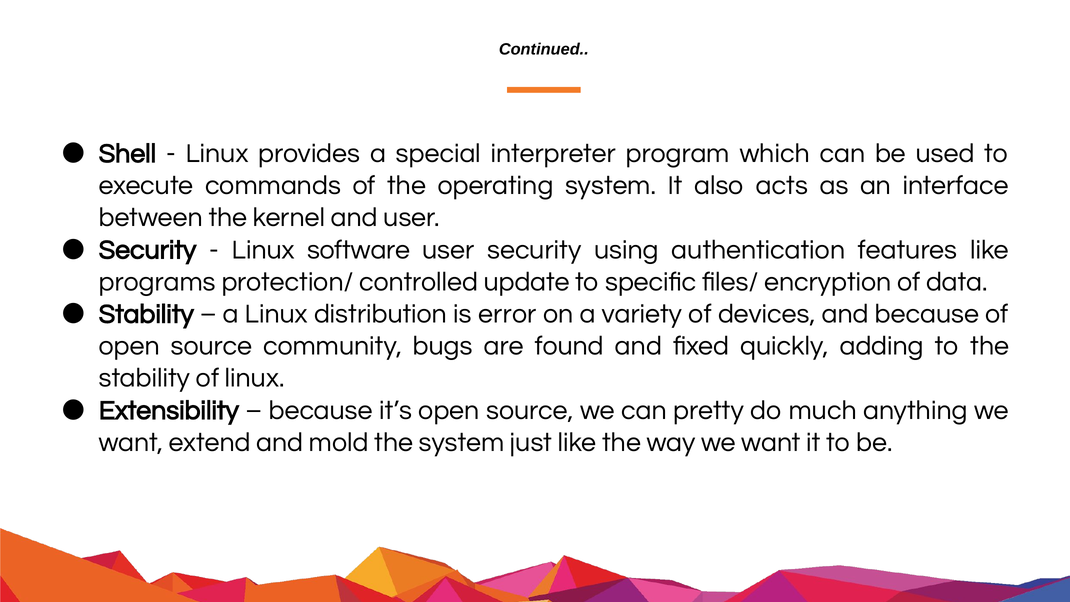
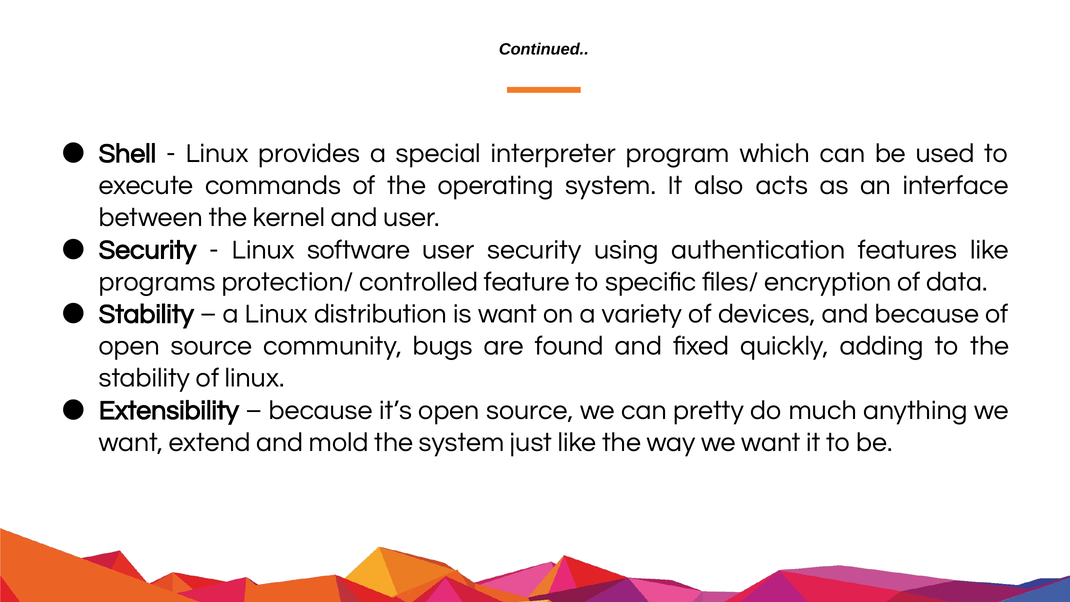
update: update -> feature
is error: error -> want
